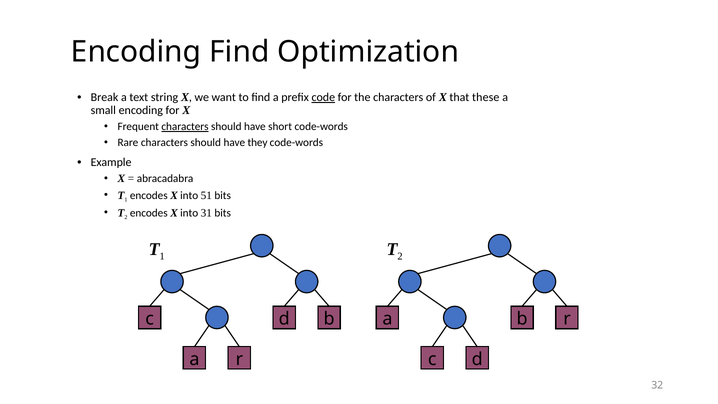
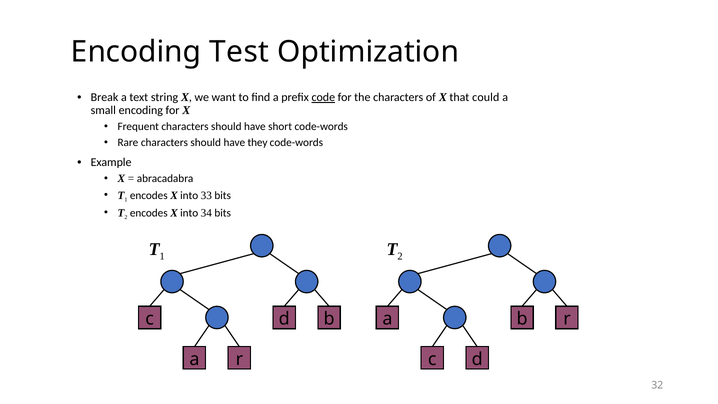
Encoding Find: Find -> Test
these: these -> could
characters at (185, 127) underline: present -> none
51: 51 -> 33
31: 31 -> 34
